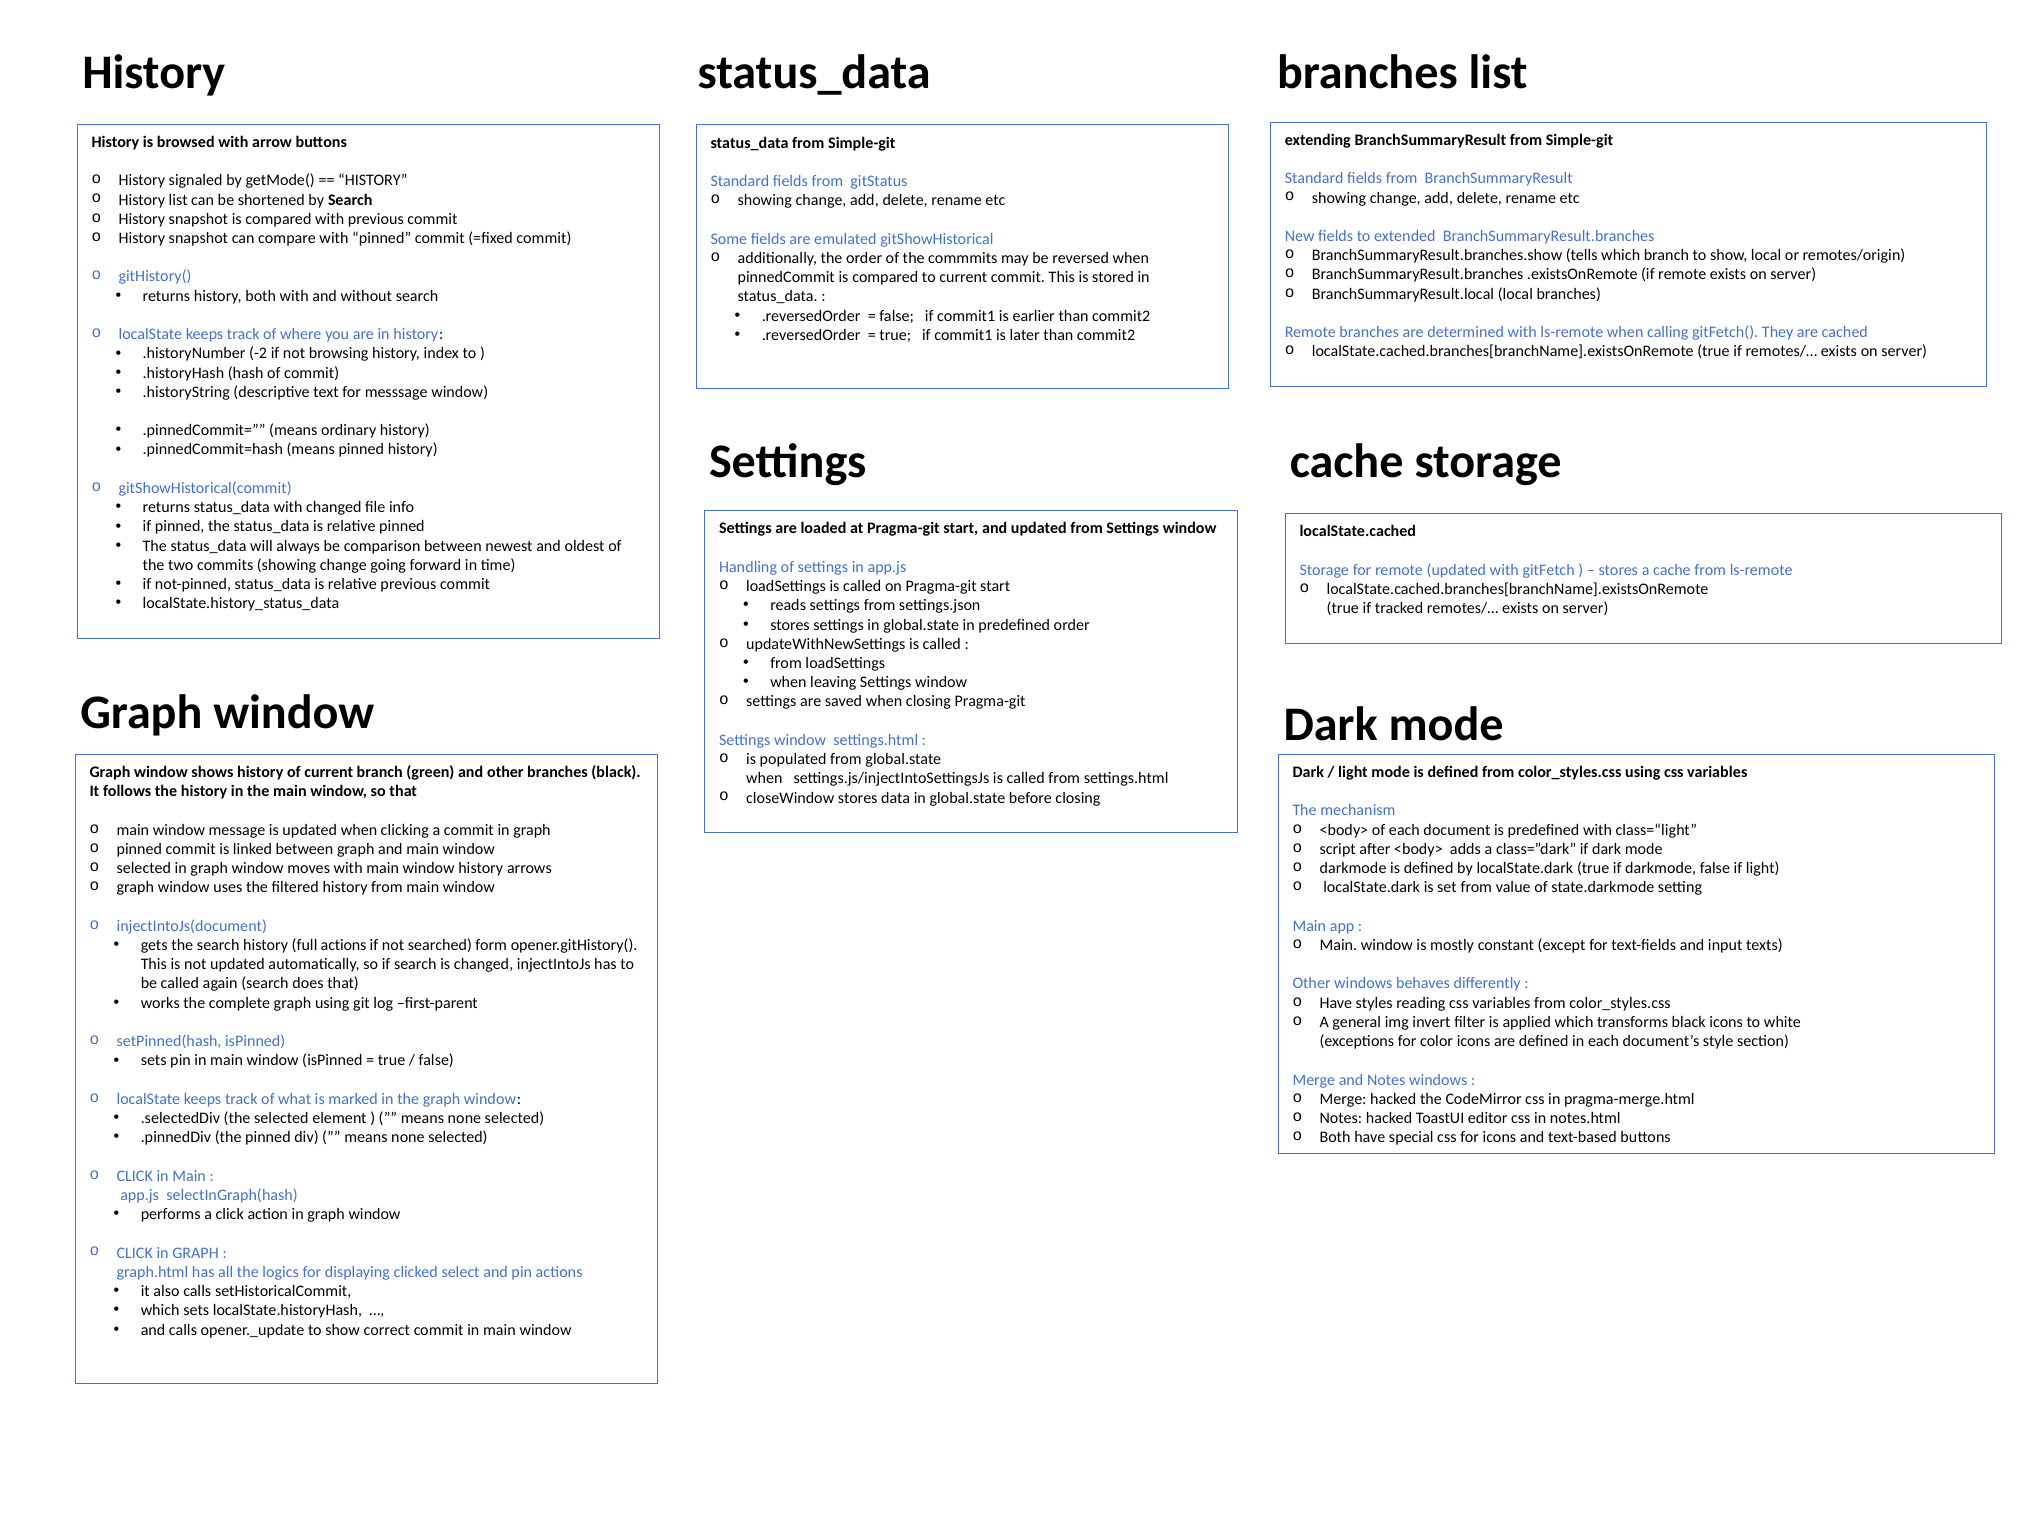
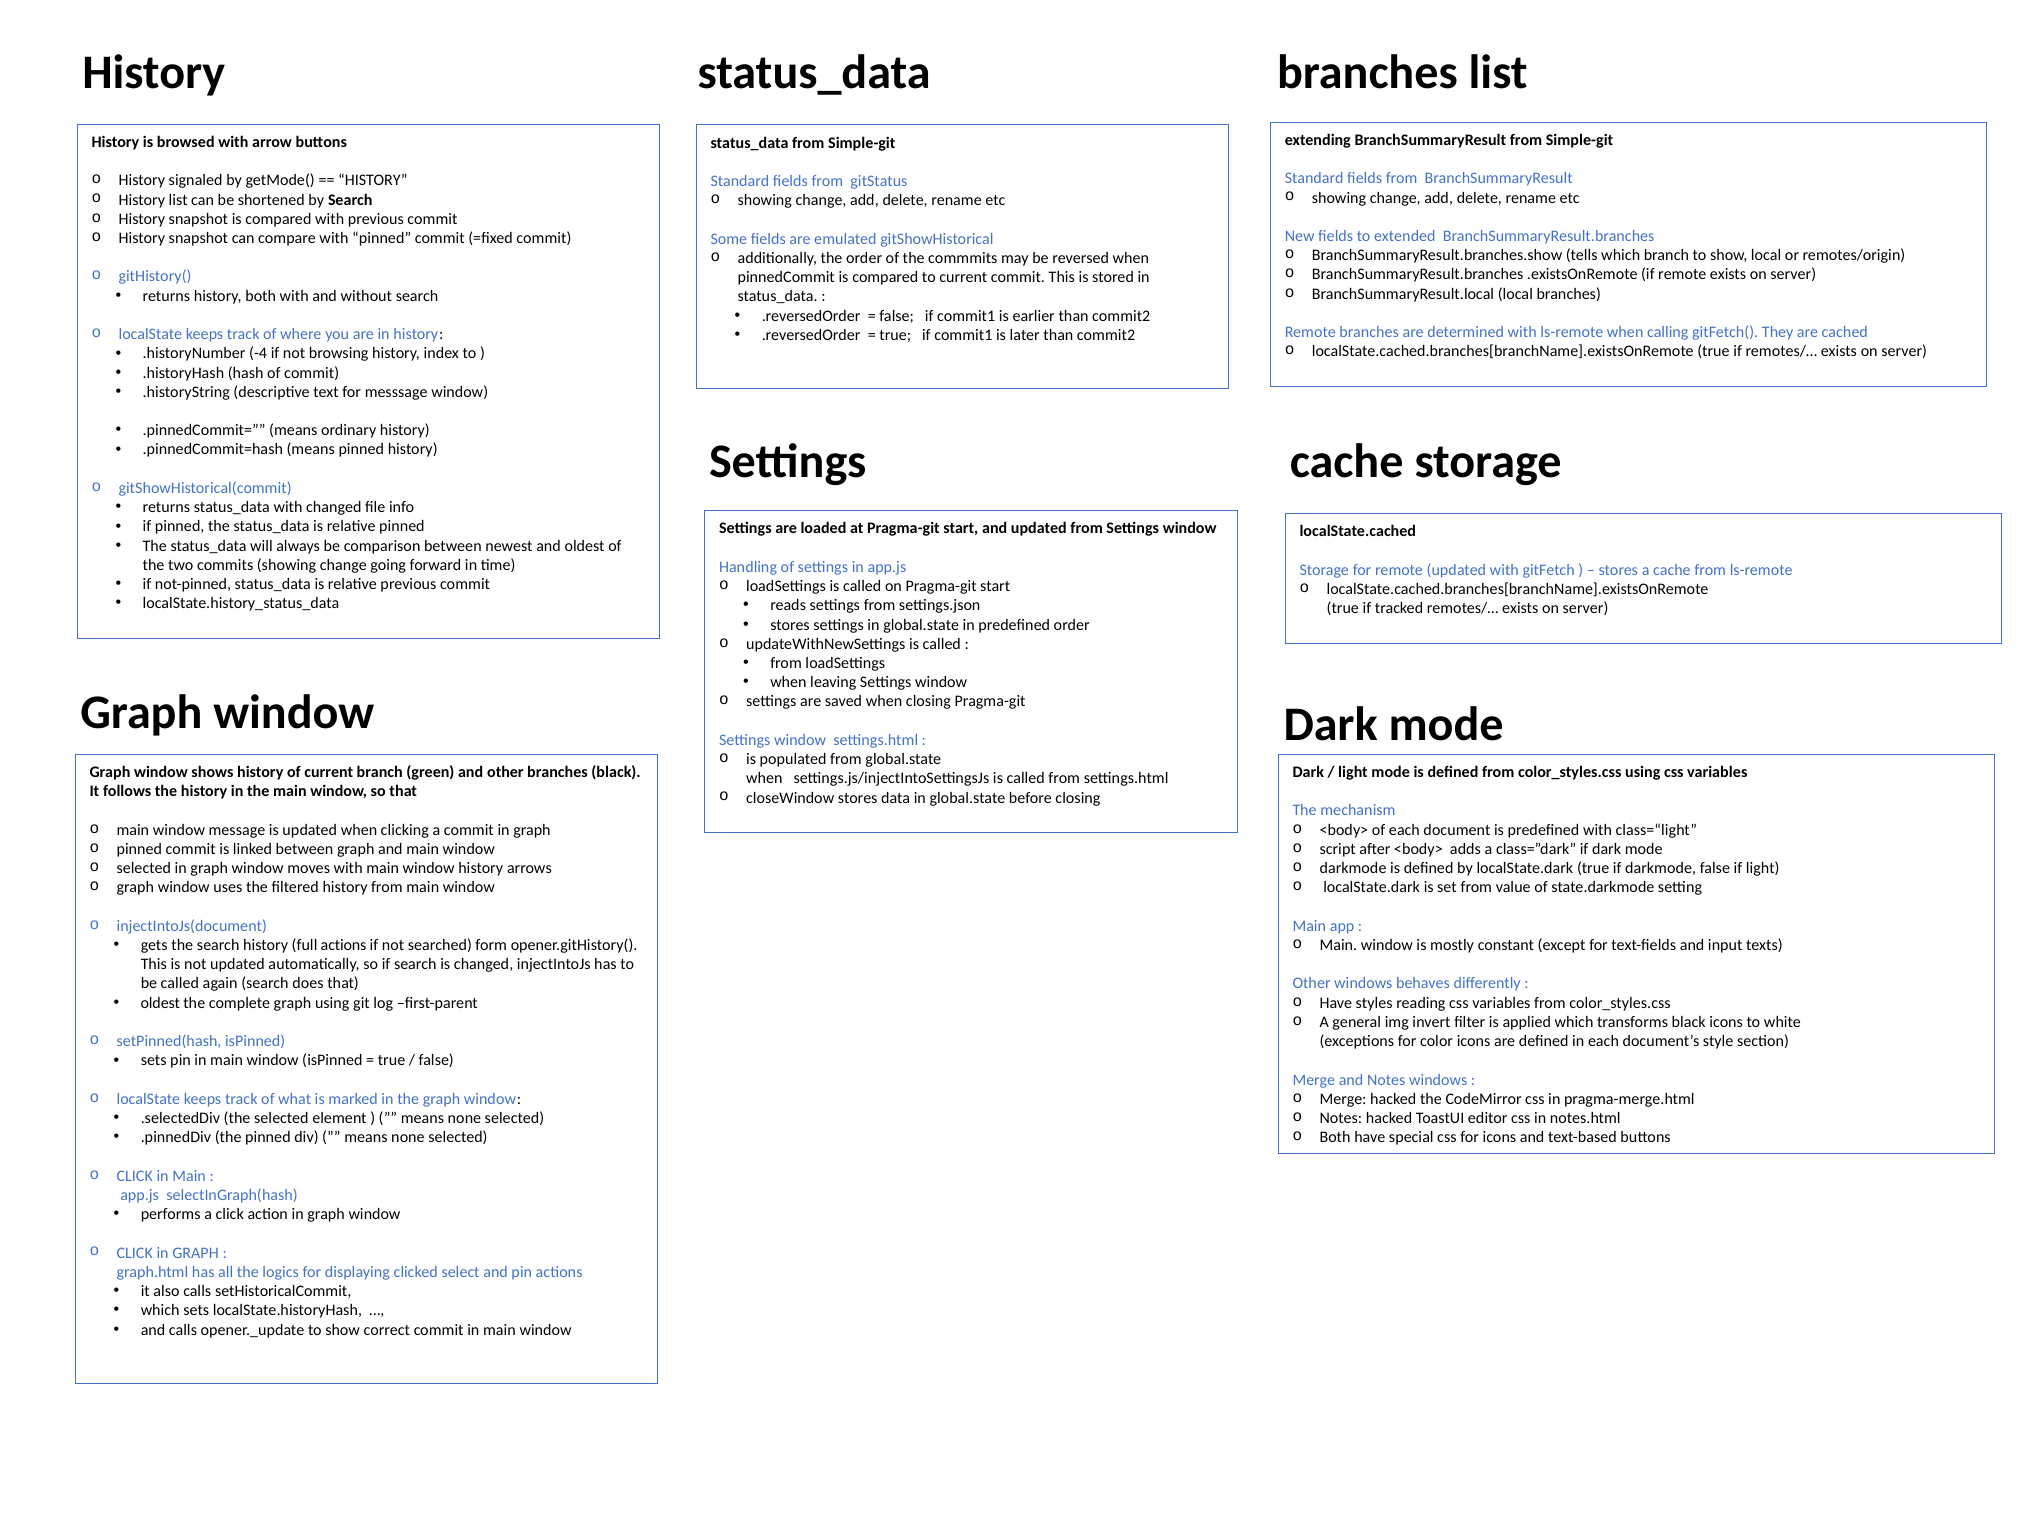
-2: -2 -> -4
works at (160, 1003): works -> oldest
